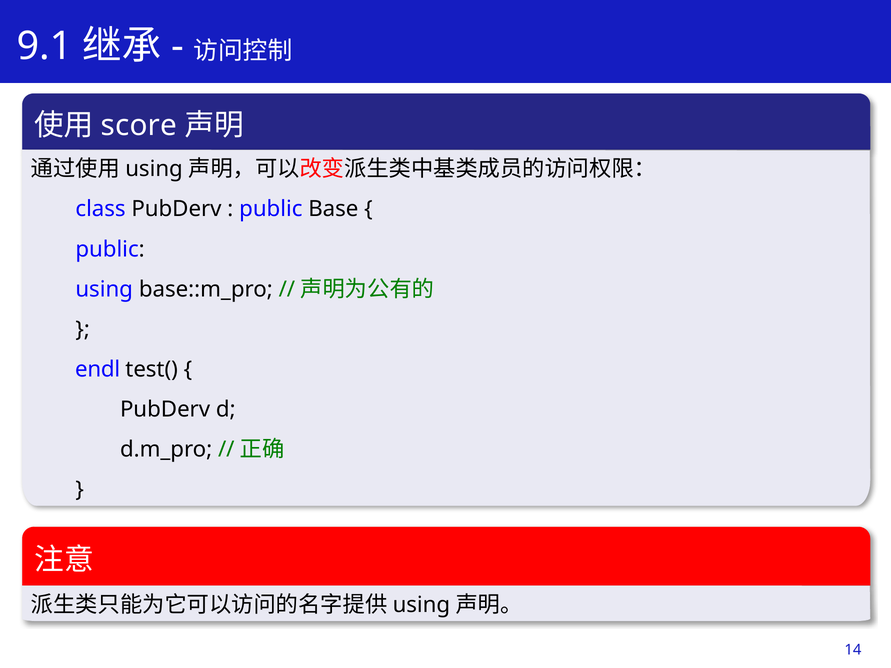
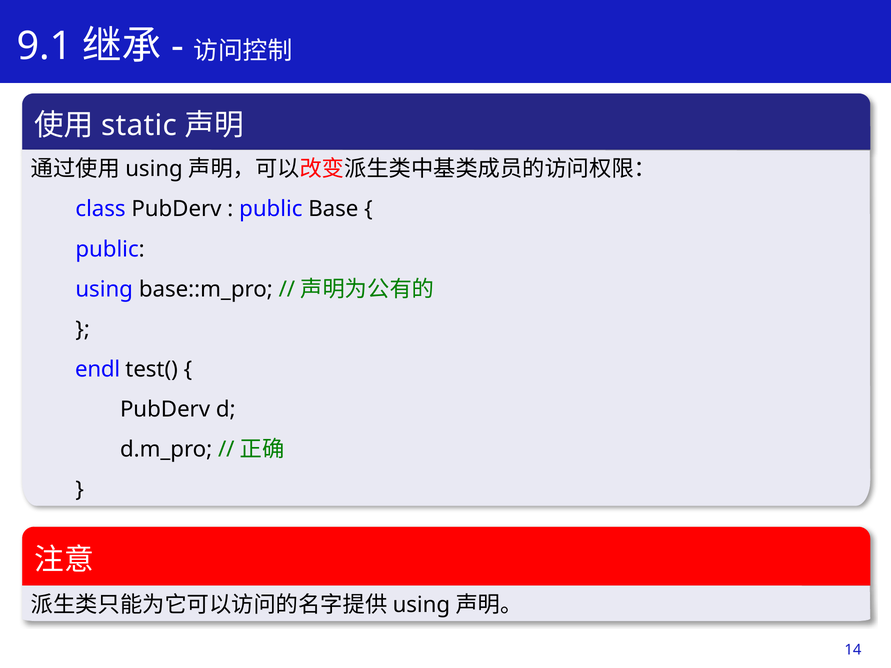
score: score -> static
